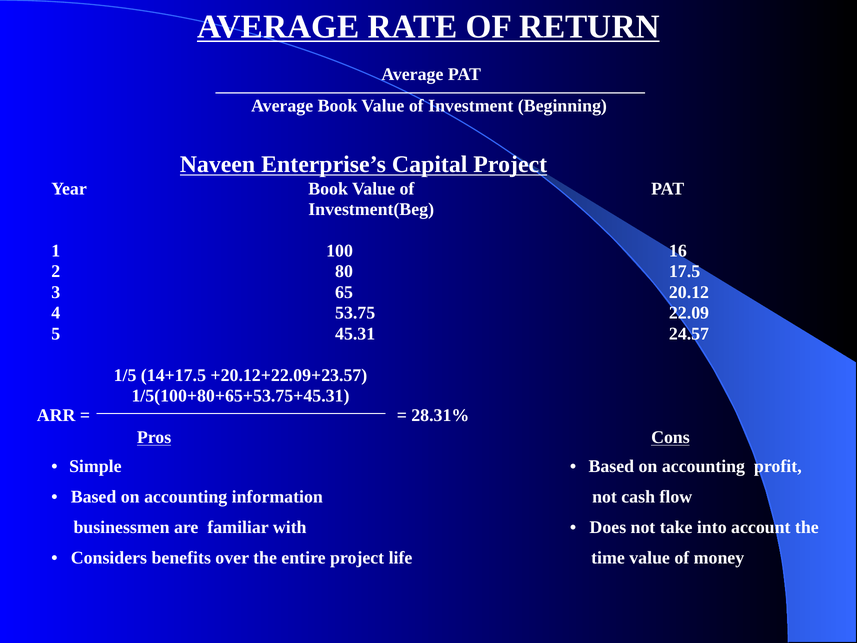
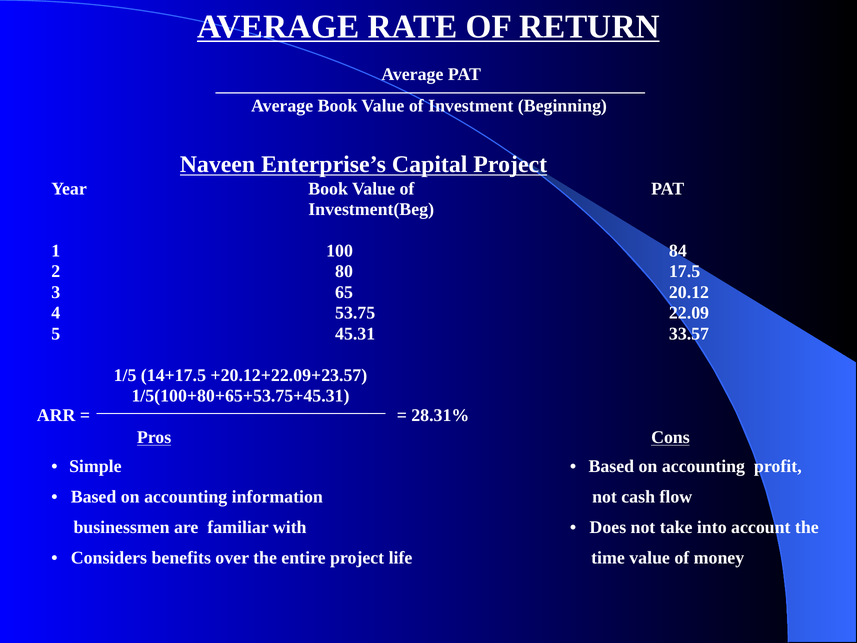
16: 16 -> 84
24.57: 24.57 -> 33.57
